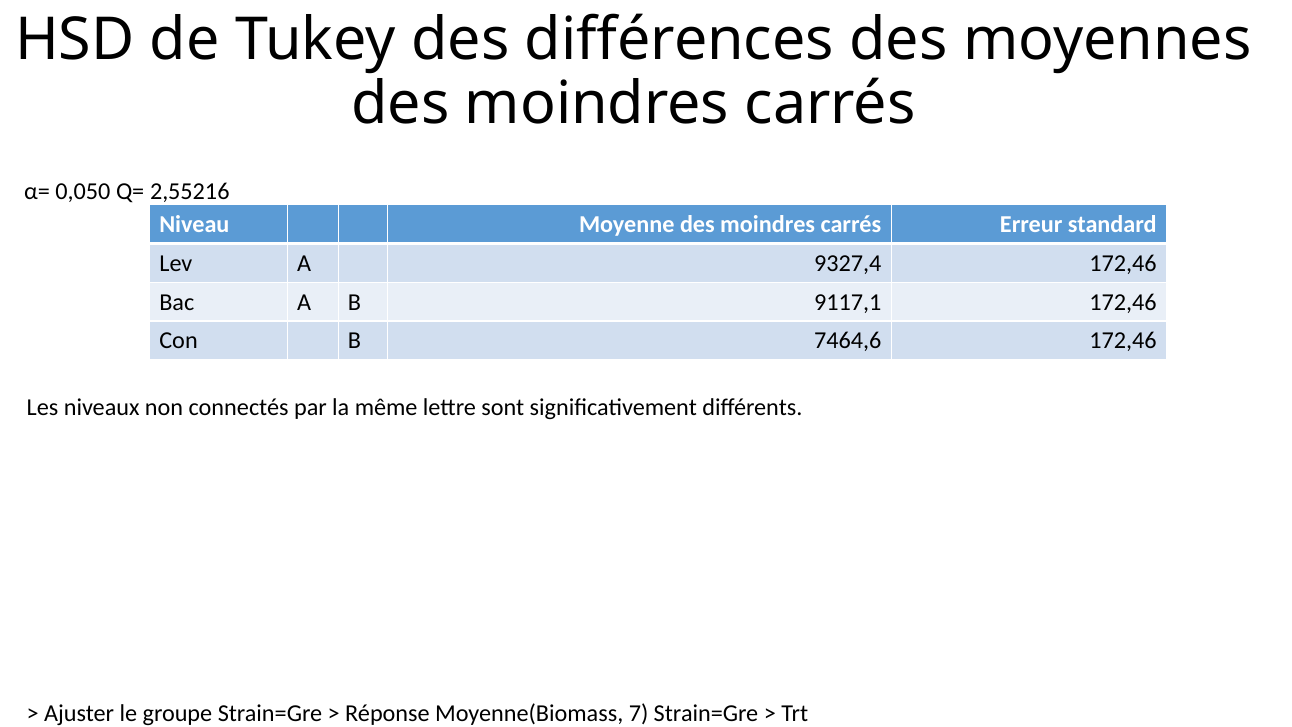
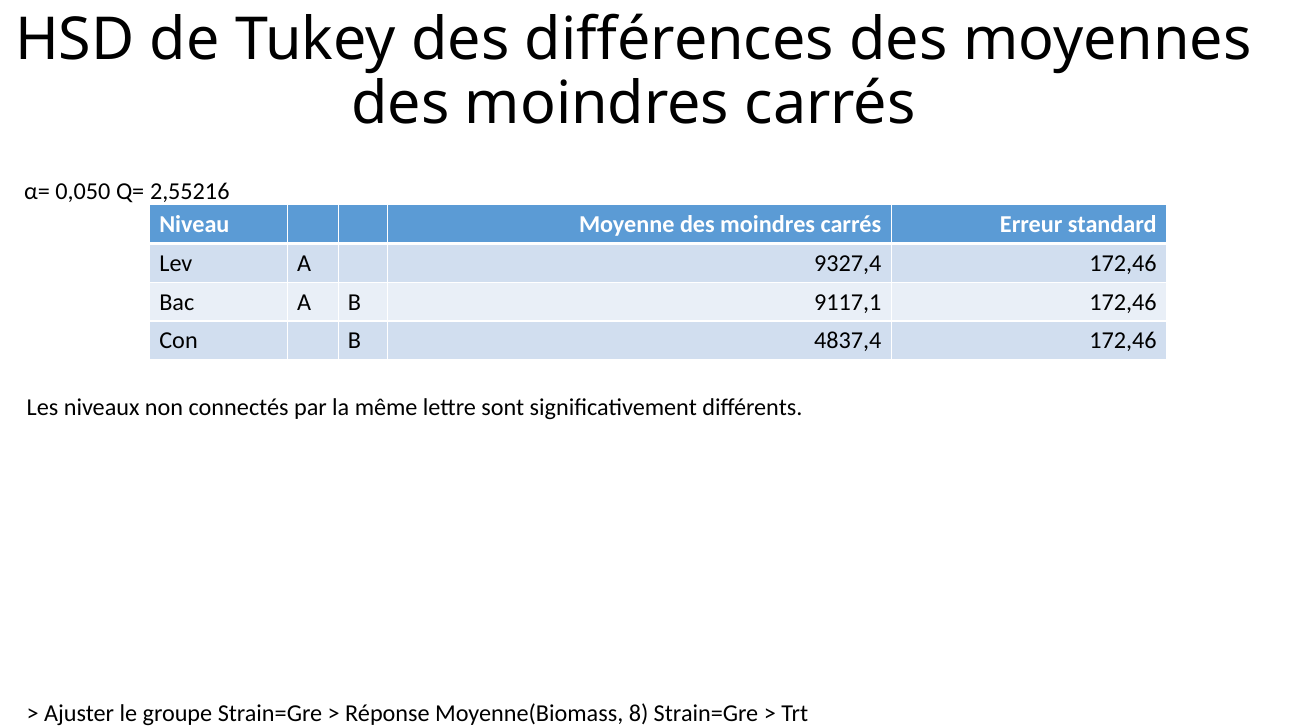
7464,6: 7464,6 -> 4837,4
7: 7 -> 8
